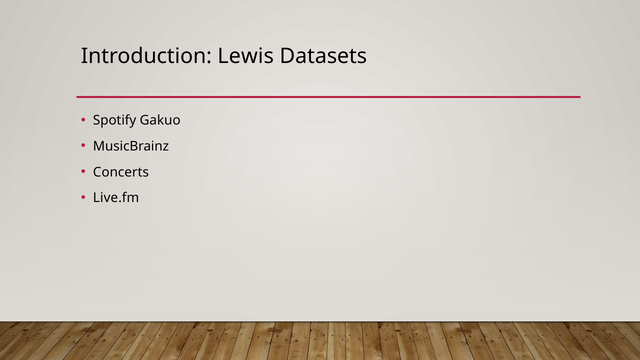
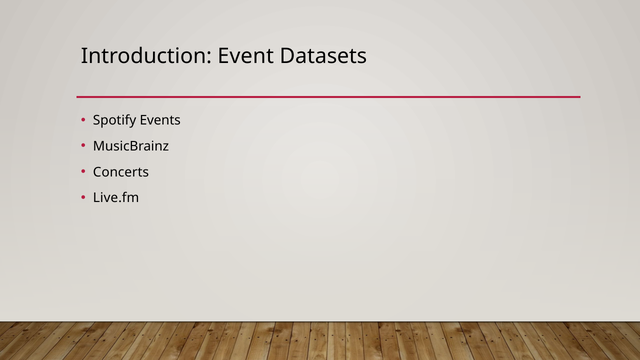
Lewis: Lewis -> Event
Gakuo: Gakuo -> Events
